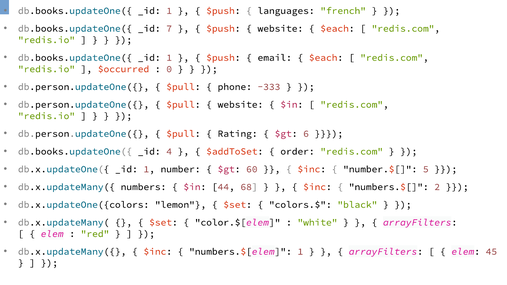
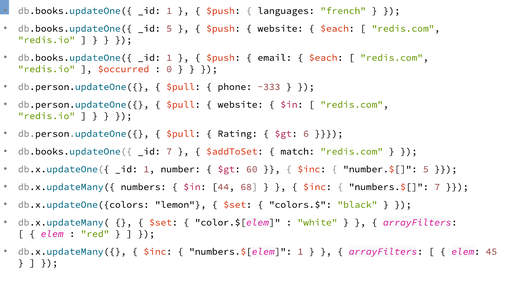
_id 7: 7 -> 5
_id 4: 4 -> 7
order: order -> match
numbers.$[ 2: 2 -> 7
